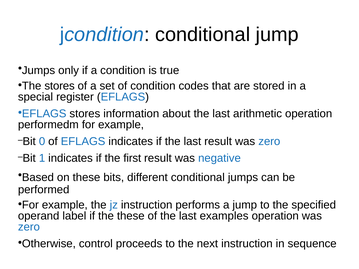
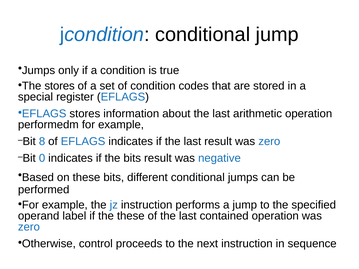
0: 0 -> 8
1: 1 -> 0
the first: first -> bits
examples: examples -> contained
